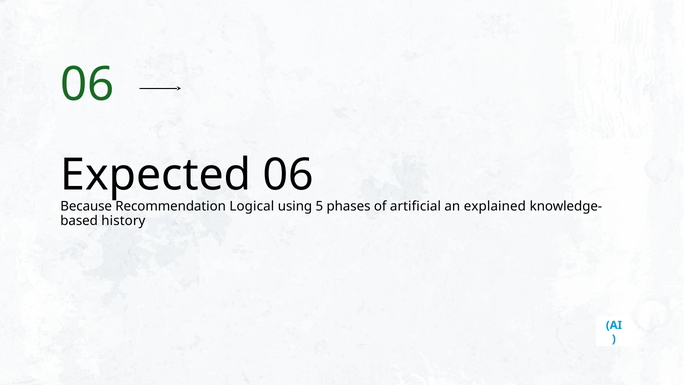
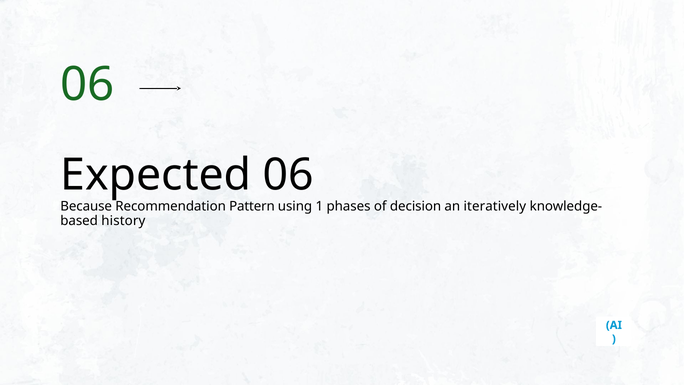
Logical: Logical -> Pattern
5: 5 -> 1
artificial: artificial -> decision
explained: explained -> iteratively
